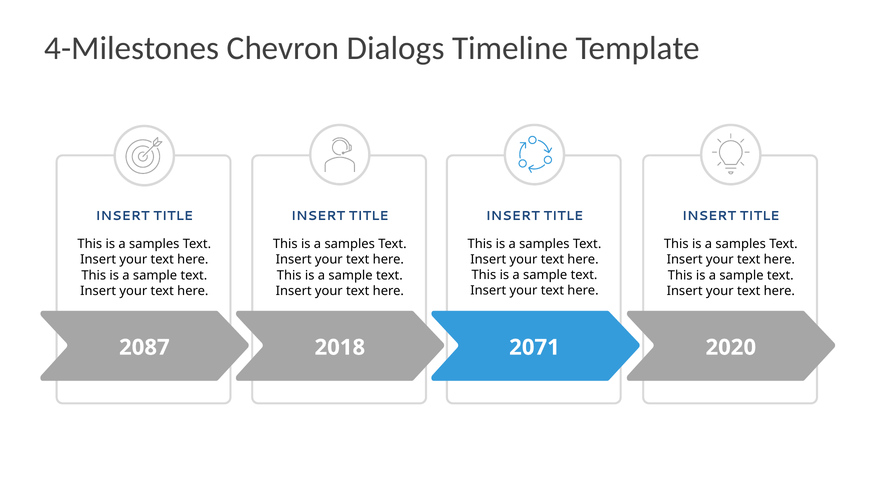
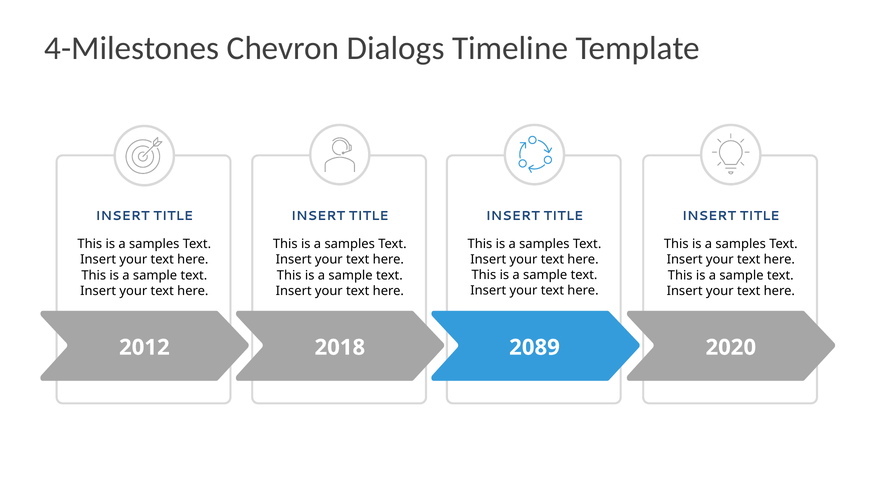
2087: 2087 -> 2012
2071: 2071 -> 2089
